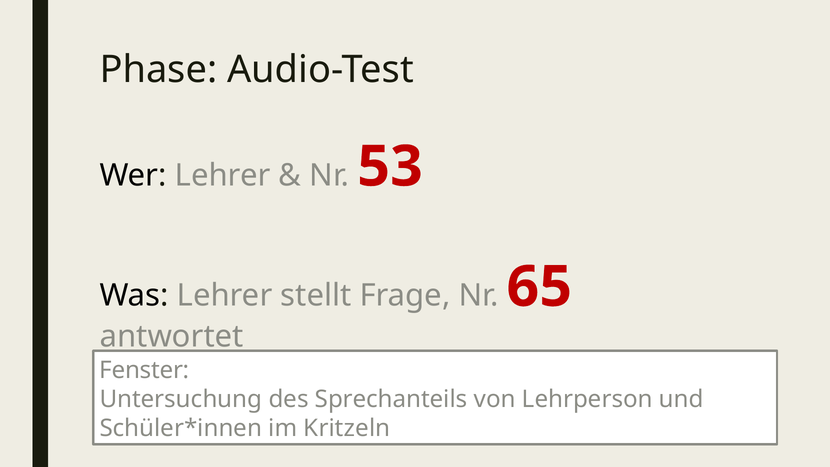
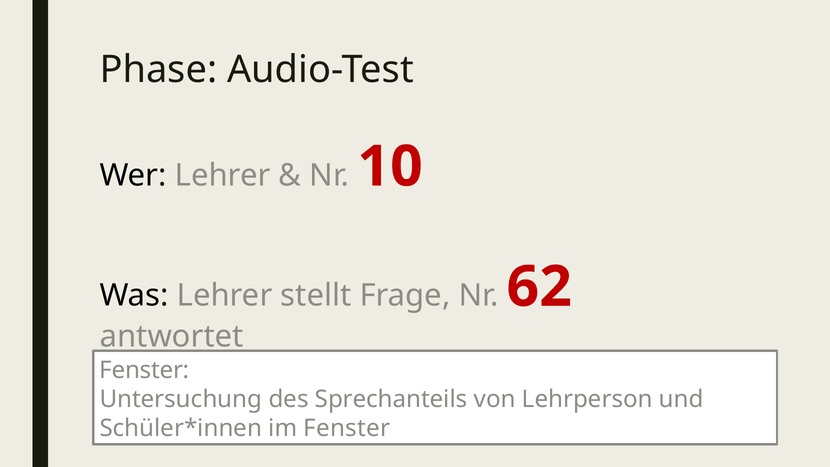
53: 53 -> 10
65: 65 -> 62
im Kritzeln: Kritzeln -> Fenster
